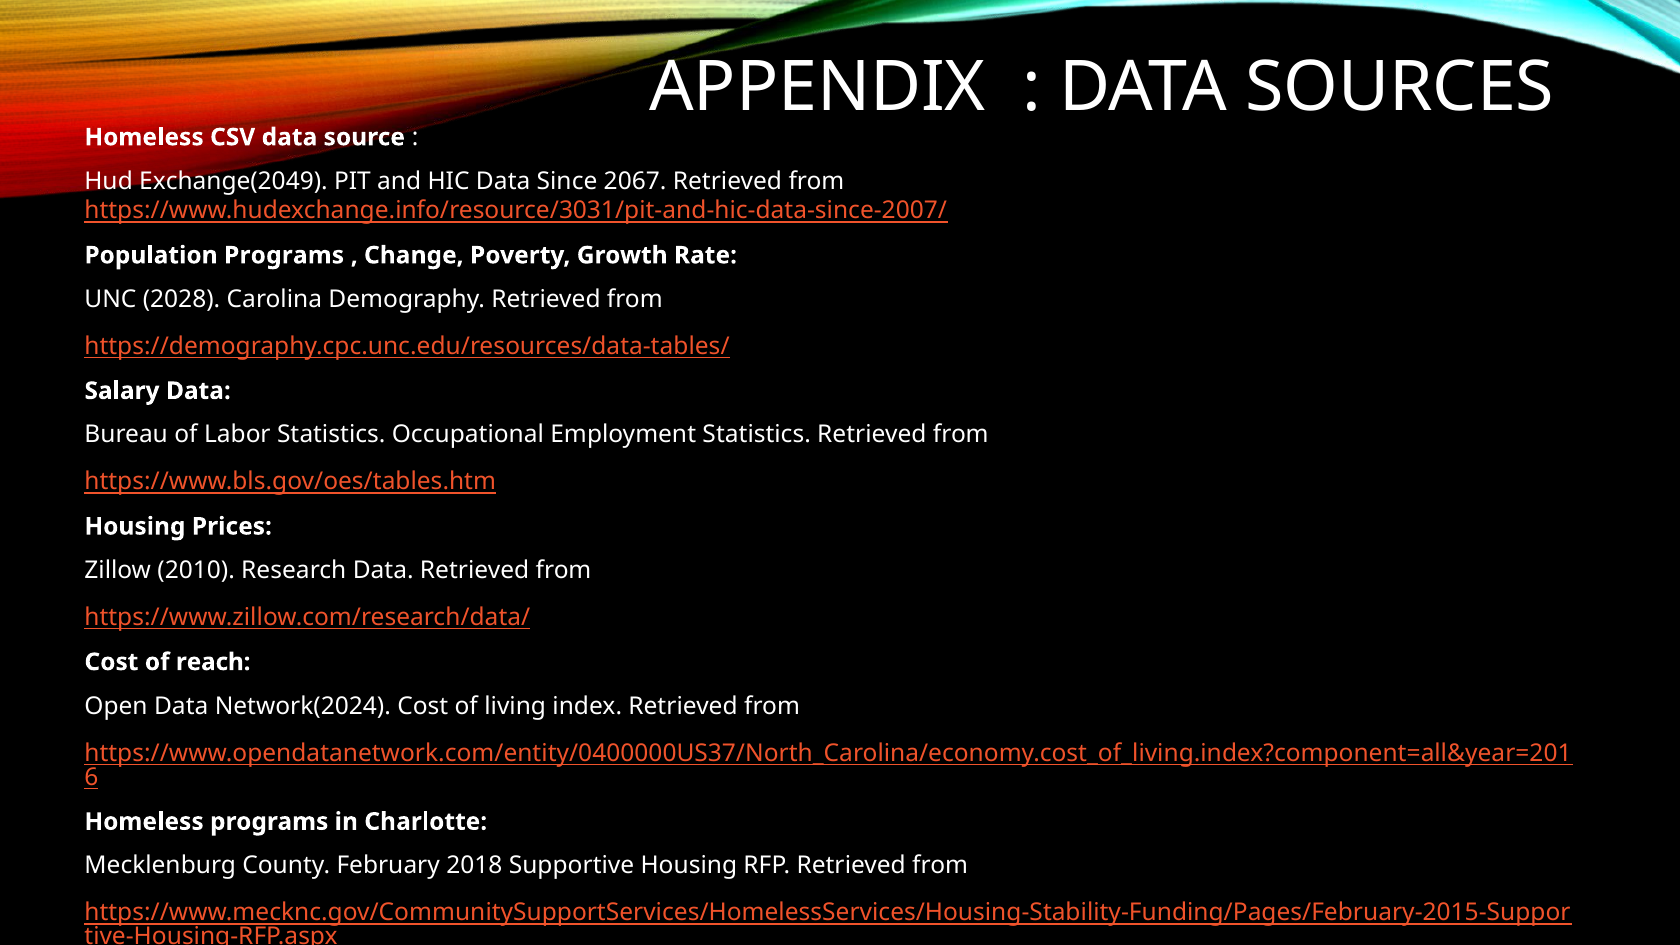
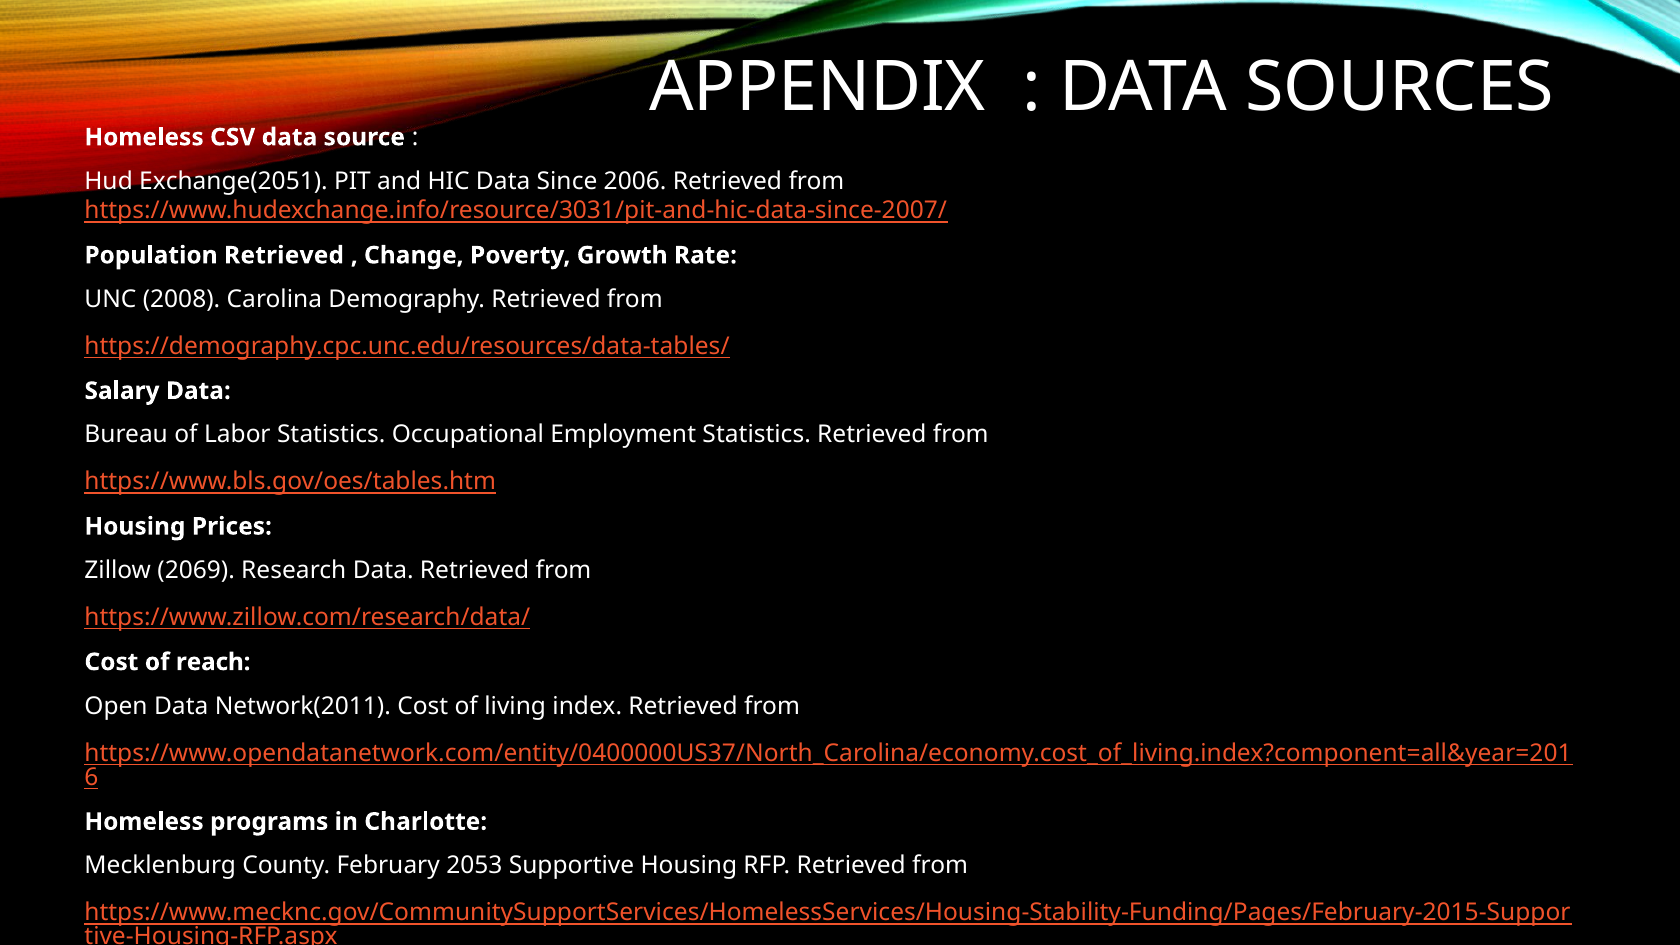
Exchange(2049: Exchange(2049 -> Exchange(2051
2067: 2067 -> 2006
Population Programs: Programs -> Retrieved
2028: 2028 -> 2008
2010: 2010 -> 2069
Network(2024: Network(2024 -> Network(2011
2018: 2018 -> 2053
